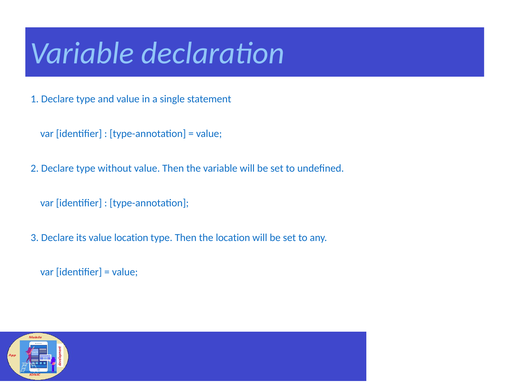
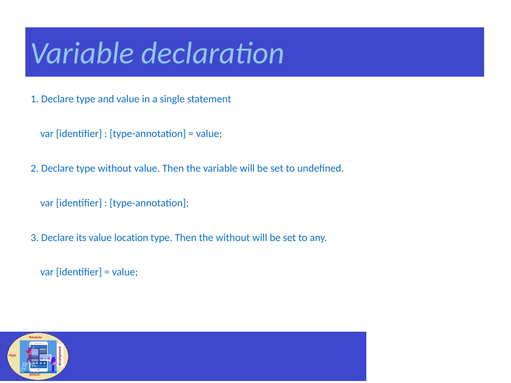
the location: location -> without
